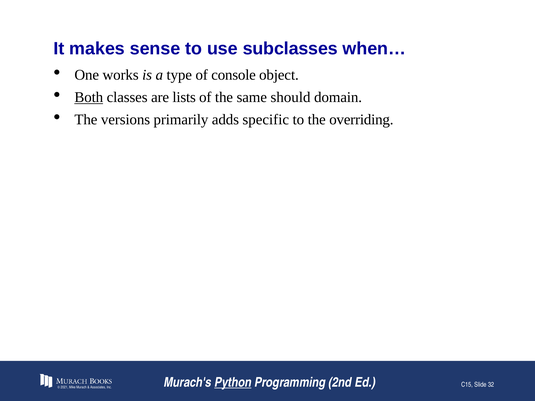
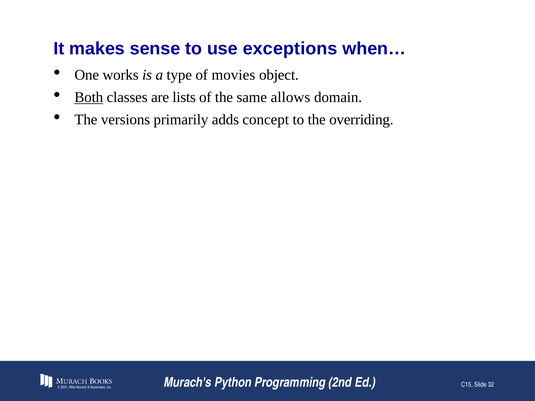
subclasses: subclasses -> exceptions
console: console -> movies
should: should -> allows
specific: specific -> concept
Python underline: present -> none
